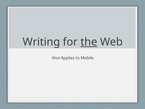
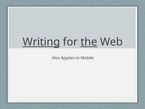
Writing underline: none -> present
